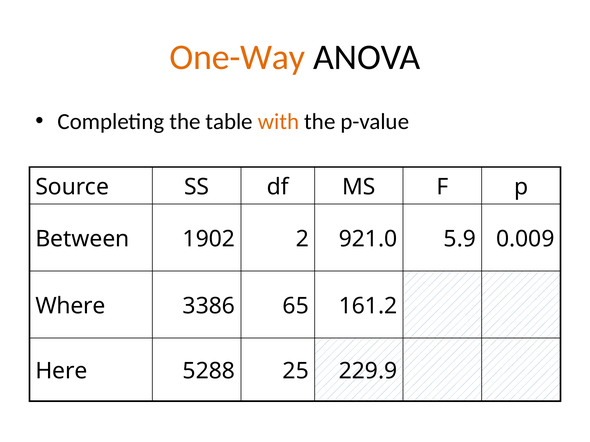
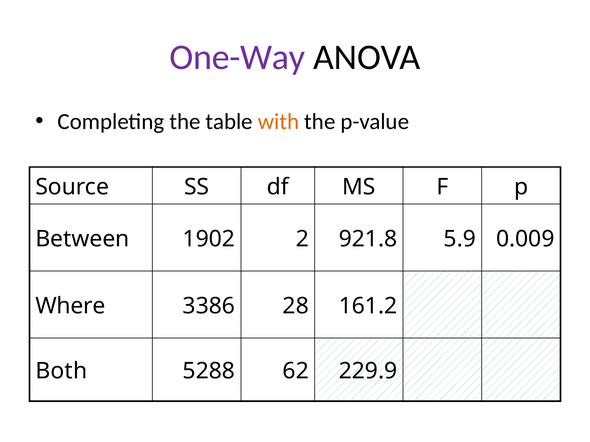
One-Way colour: orange -> purple
921.0: 921.0 -> 921.8
65: 65 -> 28
Here: Here -> Both
25: 25 -> 62
